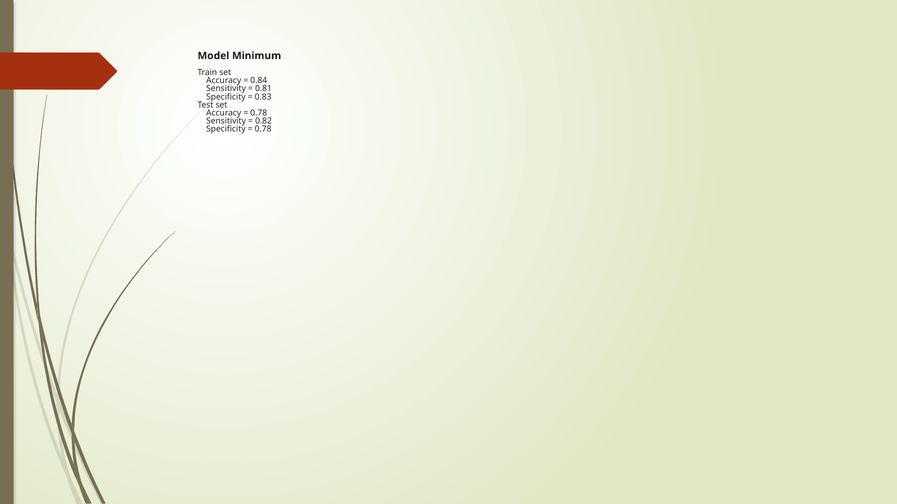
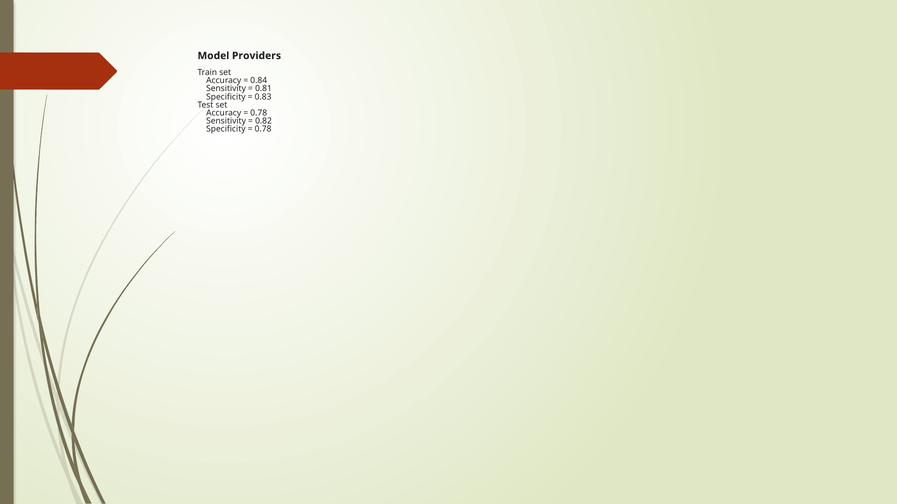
Minimum: Minimum -> Providers
